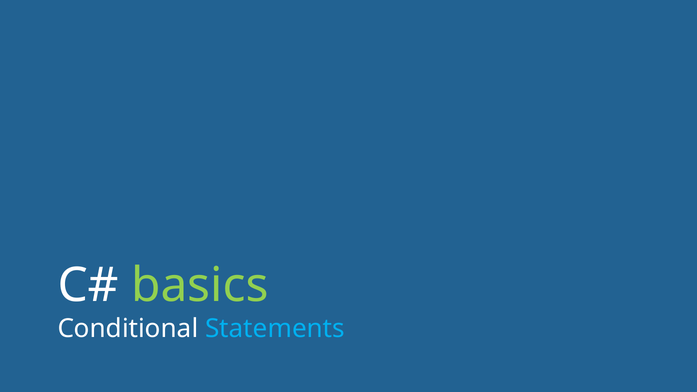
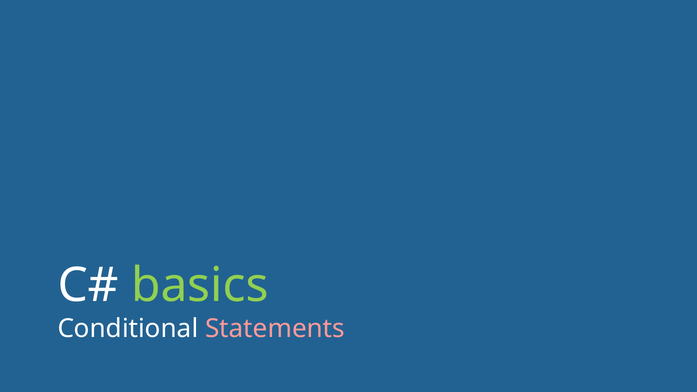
Statements colour: light blue -> pink
